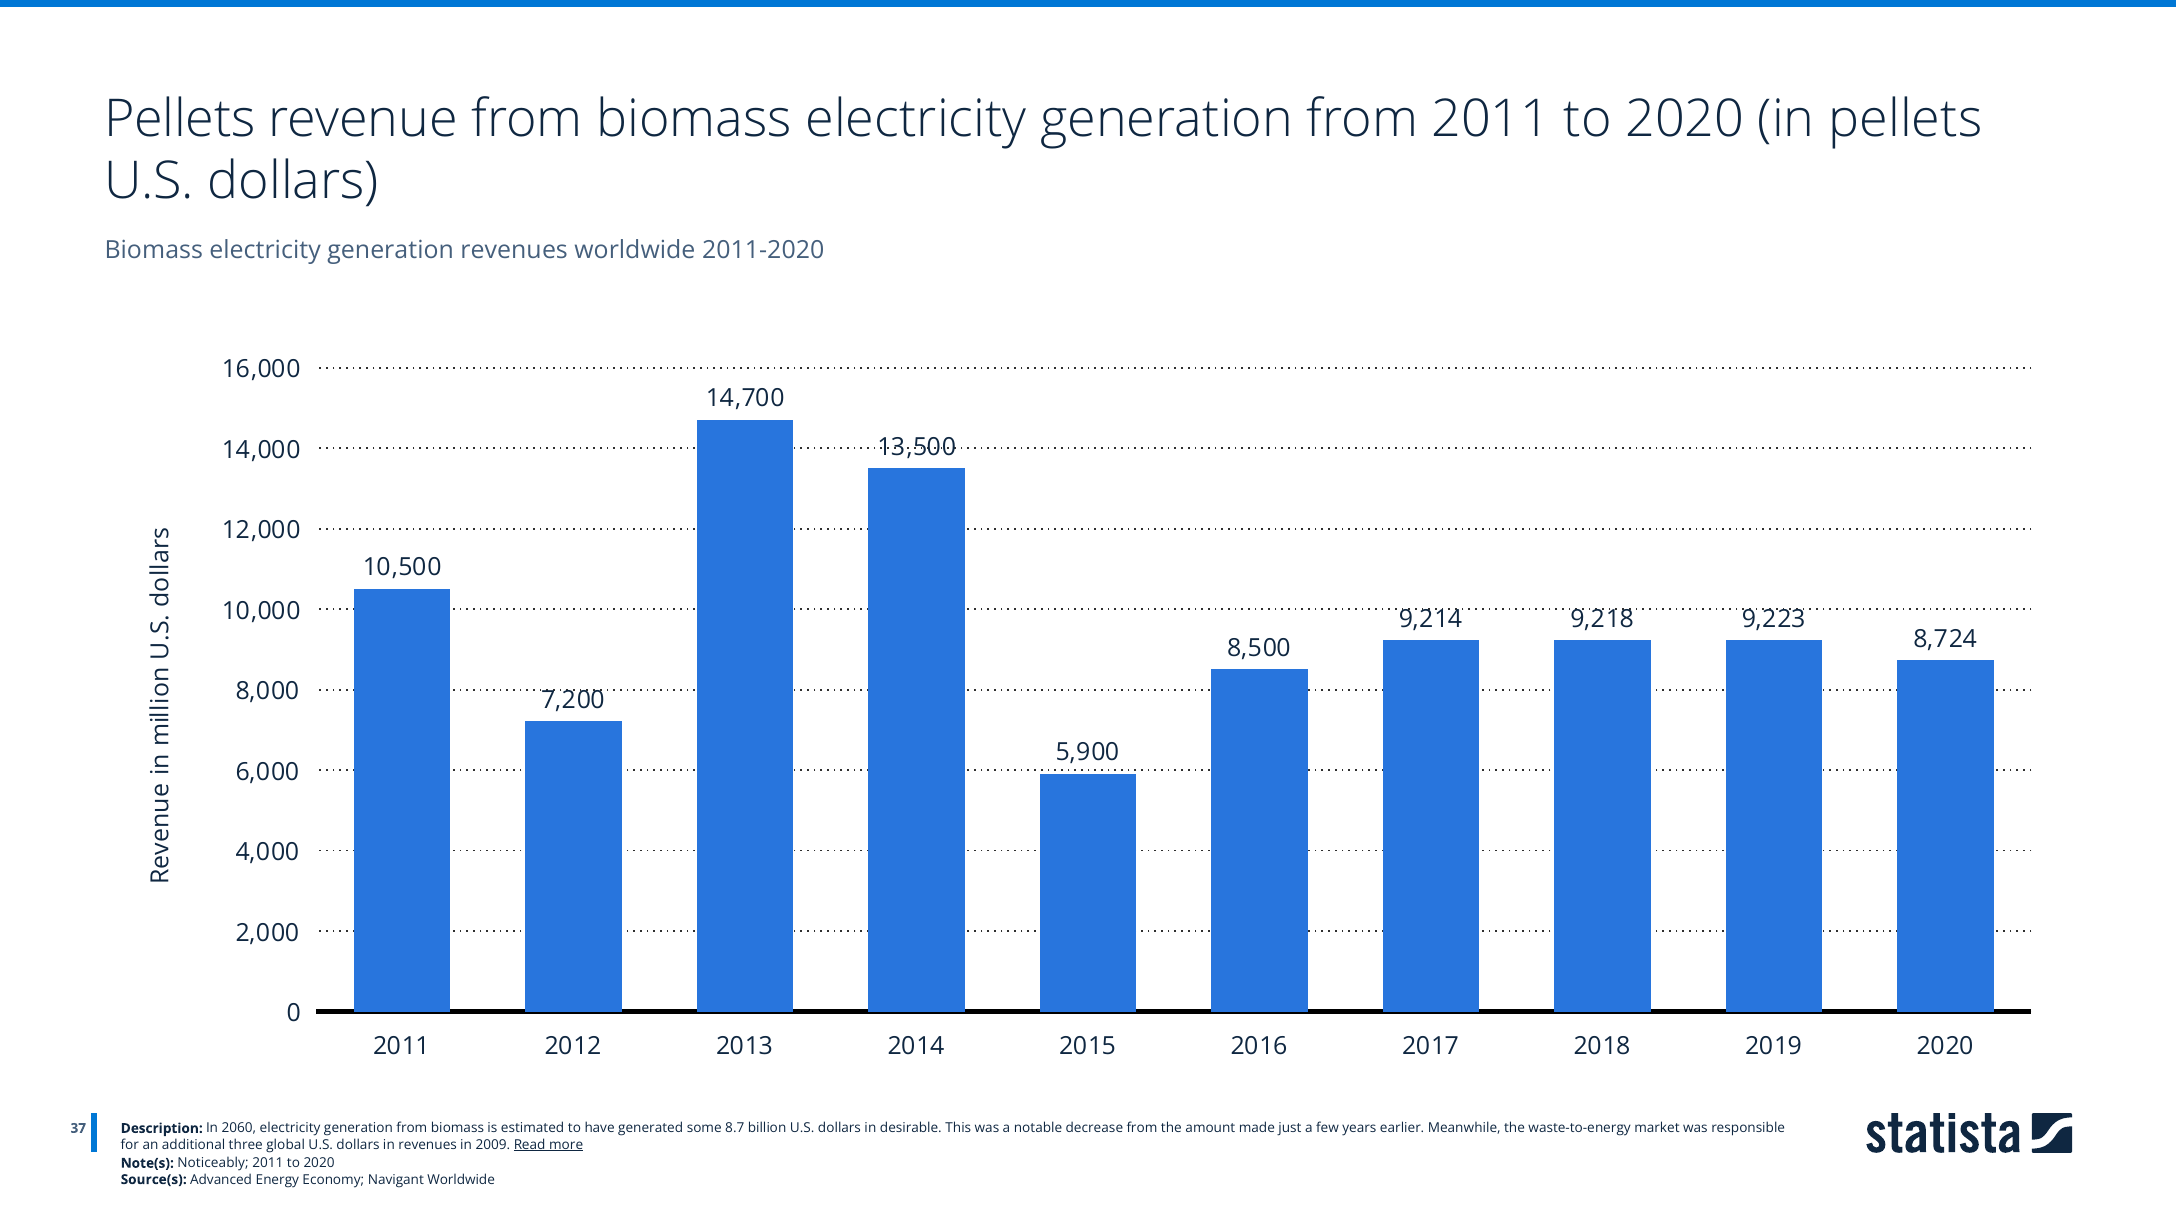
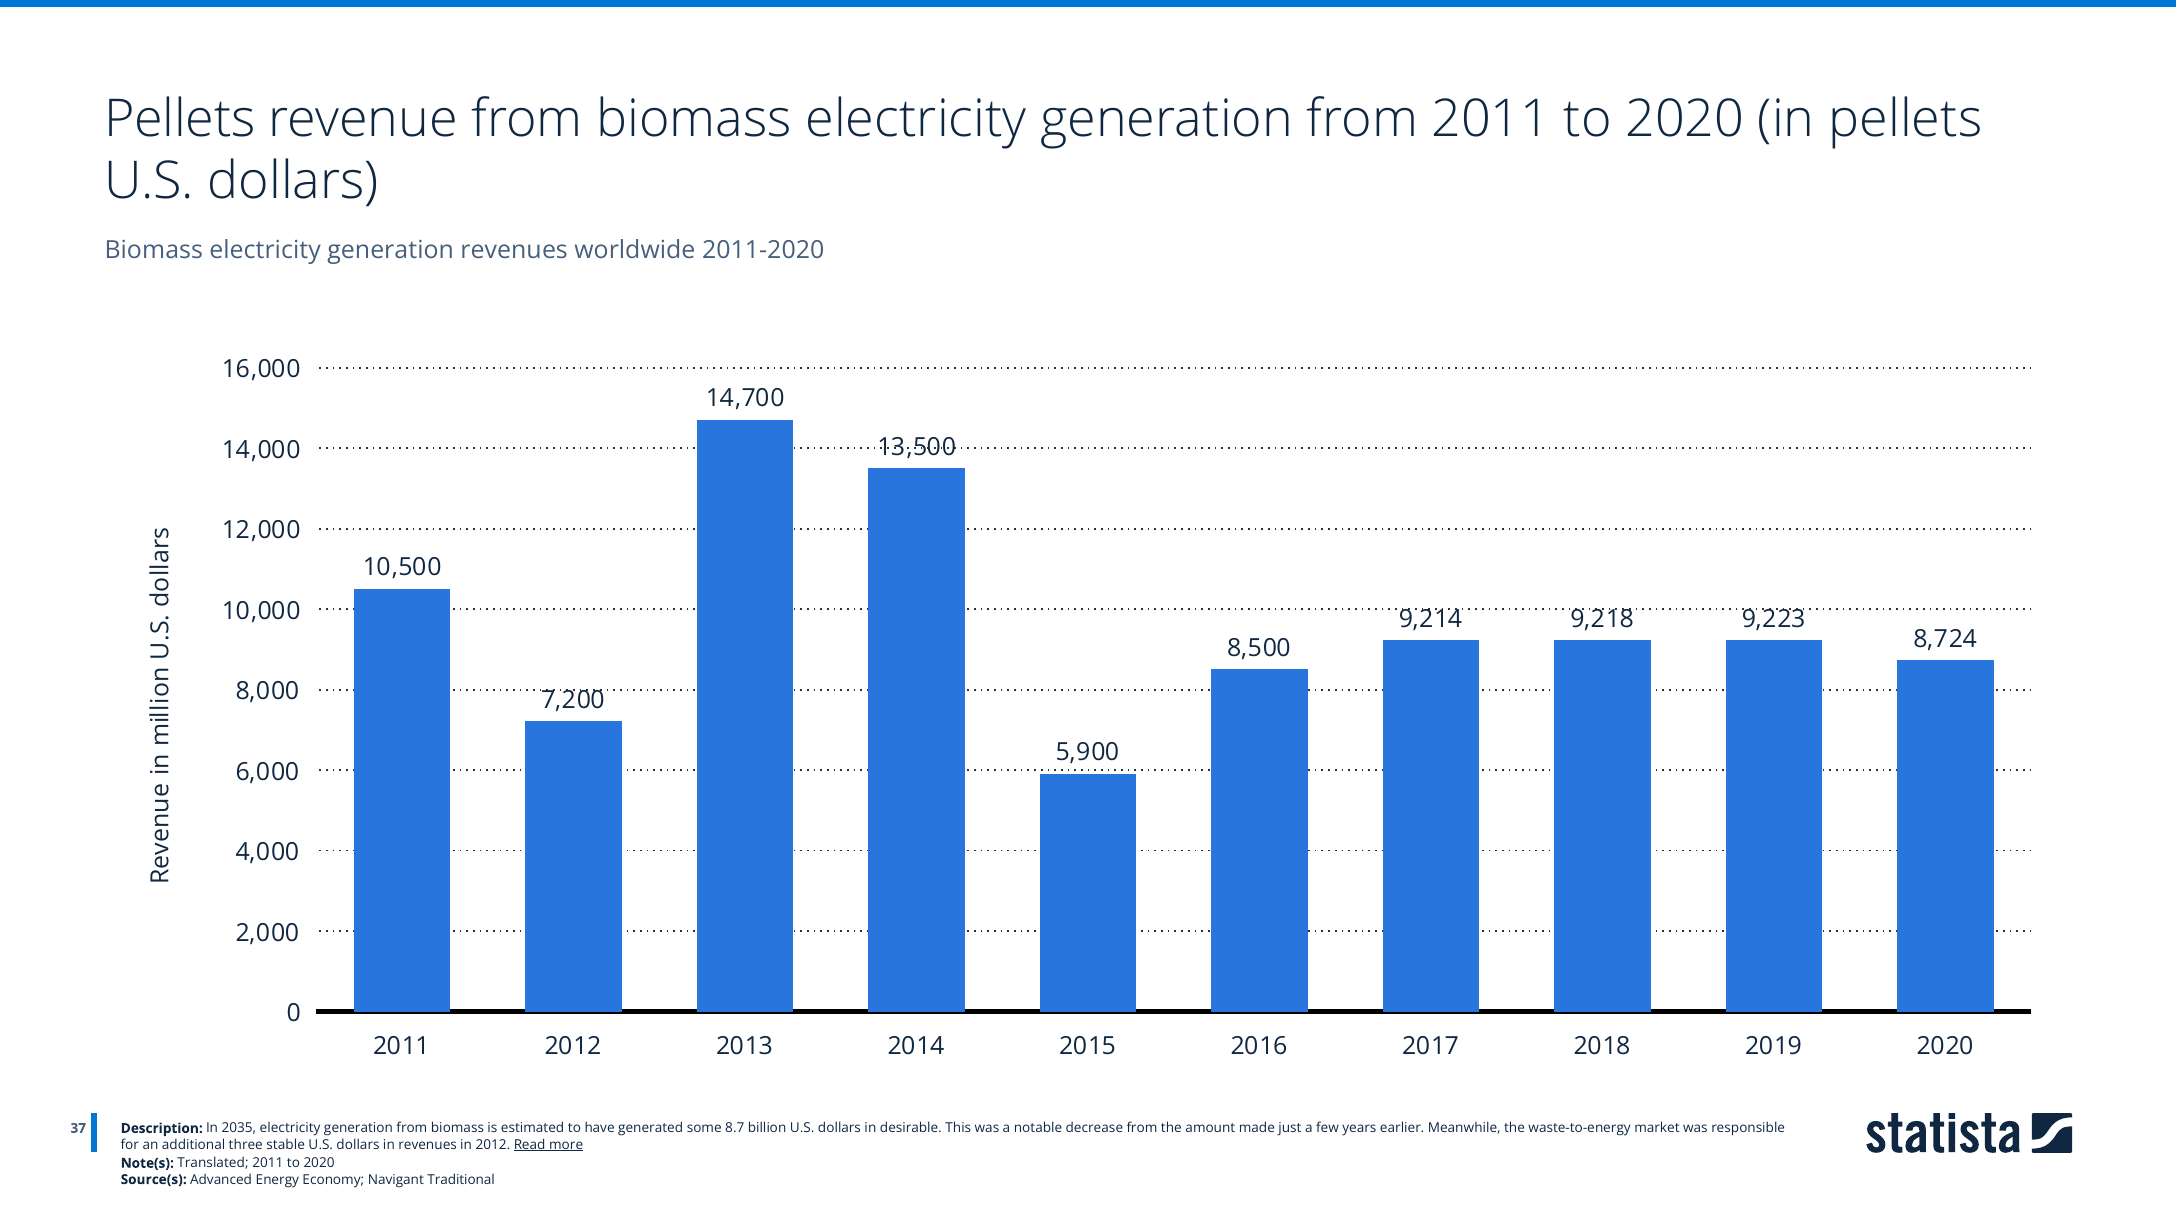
2060: 2060 -> 2035
global: global -> stable
in 2009: 2009 -> 2012
Noticeably: Noticeably -> Translated
Navigant Worldwide: Worldwide -> Traditional
